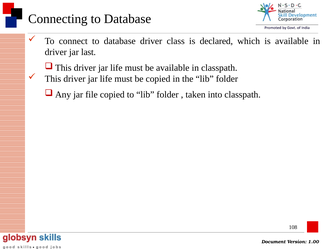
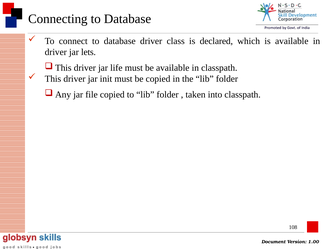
last: last -> lets
This driver jar life: life -> init
